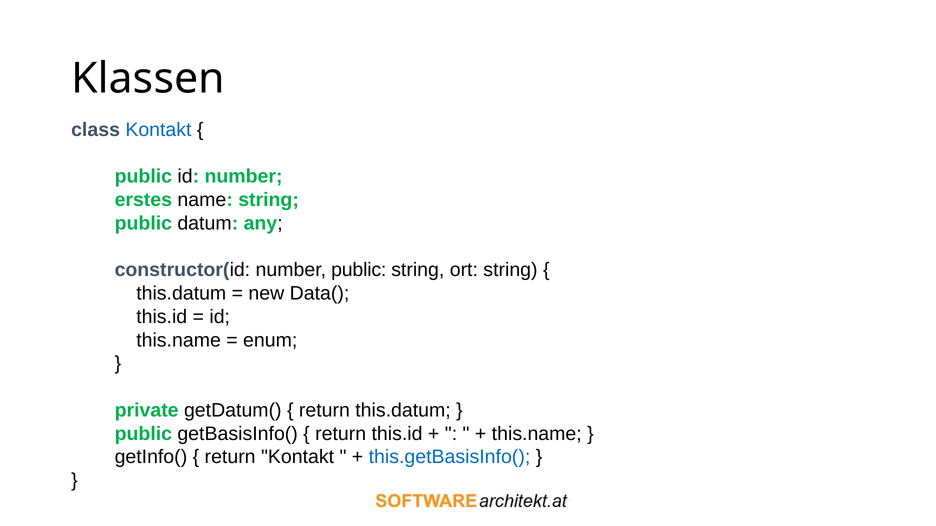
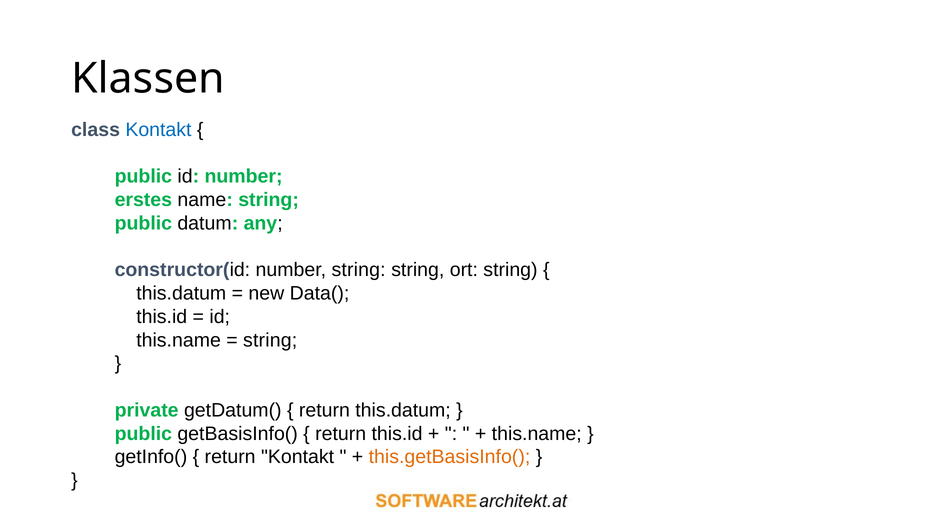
number public: public -> string
enum at (270, 340): enum -> string
this.getBasisInfo( colour: blue -> orange
